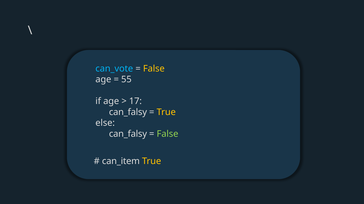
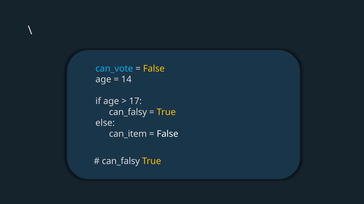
55: 55 -> 14
can_falsy at (128, 134): can_falsy -> can_item
False at (167, 134) colour: light green -> white
can_item at (121, 162): can_item -> can_falsy
